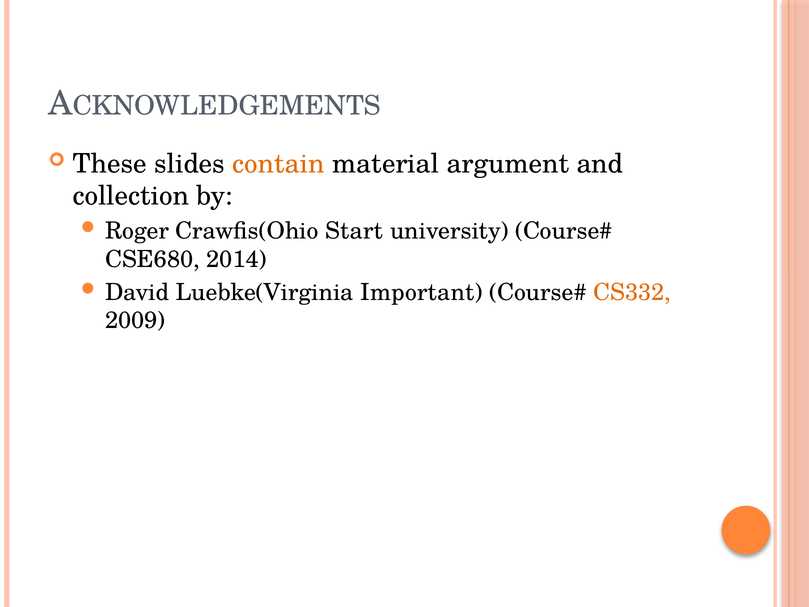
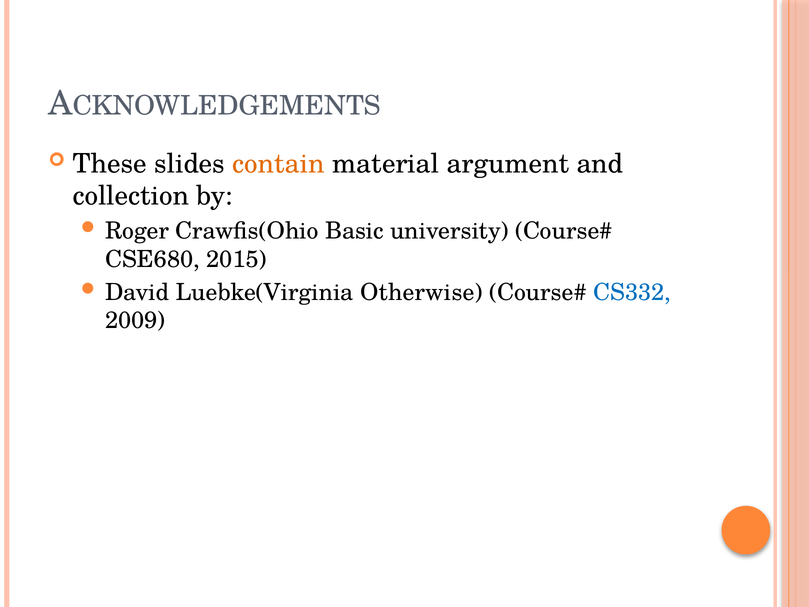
Start: Start -> Basic
2014: 2014 -> 2015
Important: Important -> Otherwise
CS332 colour: orange -> blue
